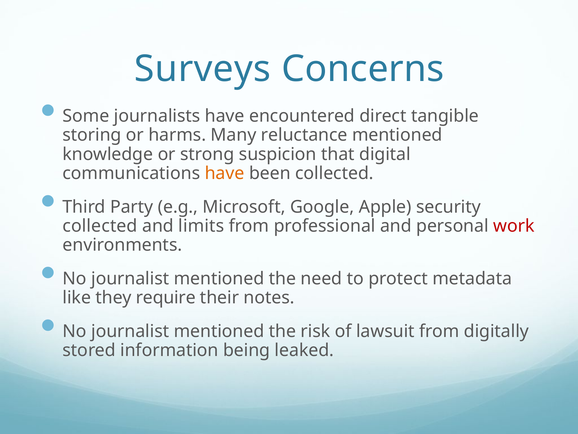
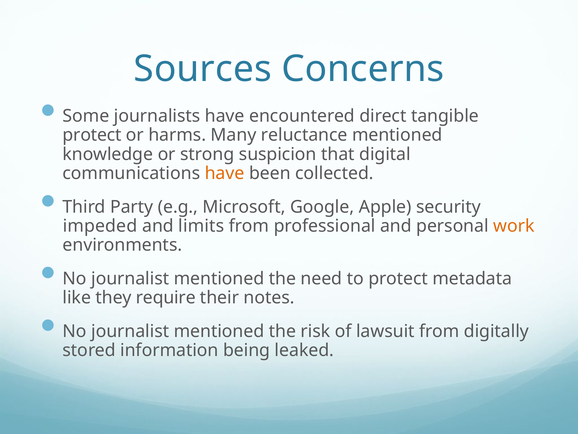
Surveys: Surveys -> Sources
storing at (92, 135): storing -> protect
collected at (100, 226): collected -> impeded
work colour: red -> orange
